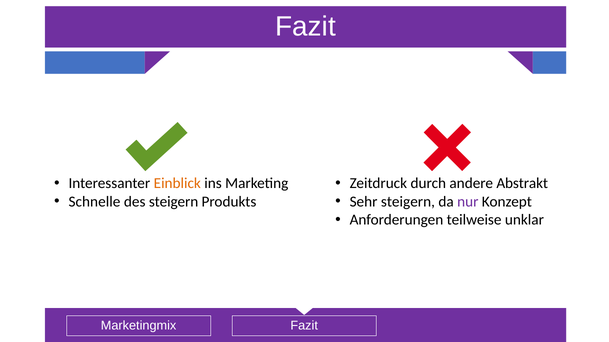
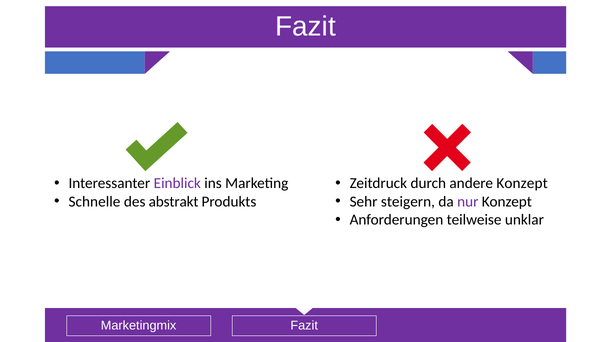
Einblick colour: orange -> purple
andere Abstrakt: Abstrakt -> Konzept
des steigern: steigern -> abstrakt
